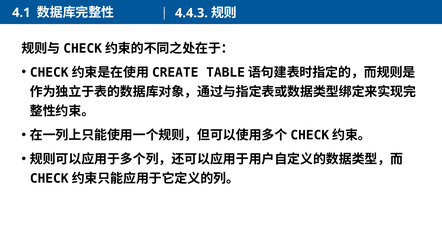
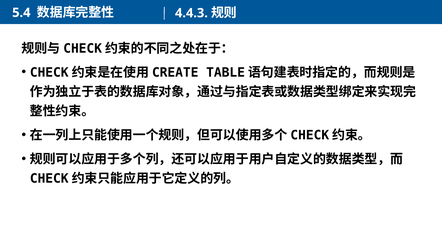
4.1: 4.1 -> 5.4
